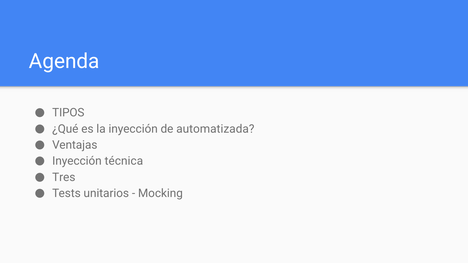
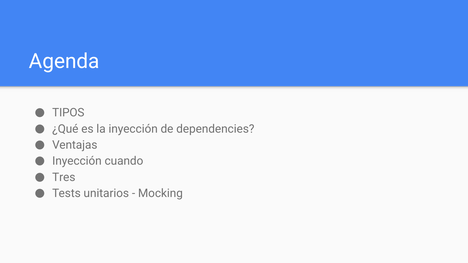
automatizada: automatizada -> dependencies
técnica: técnica -> cuando
